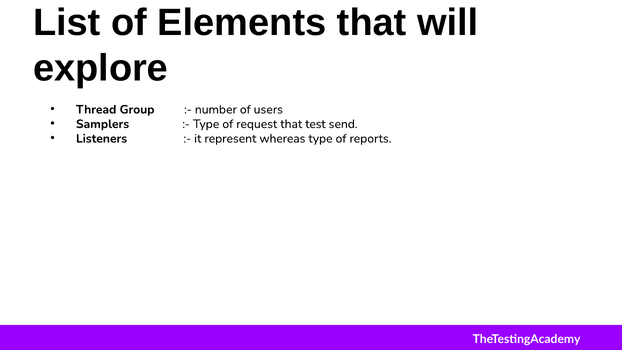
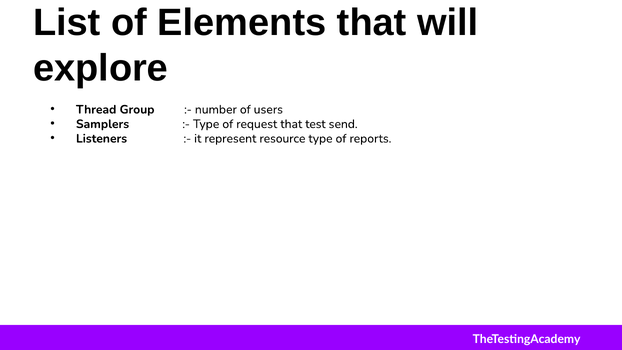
whereas: whereas -> resource
